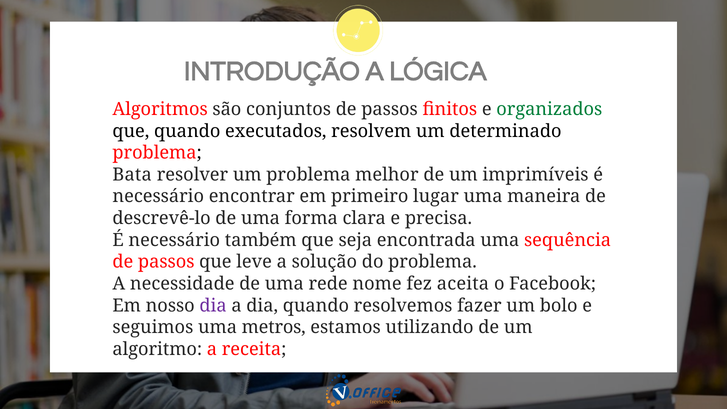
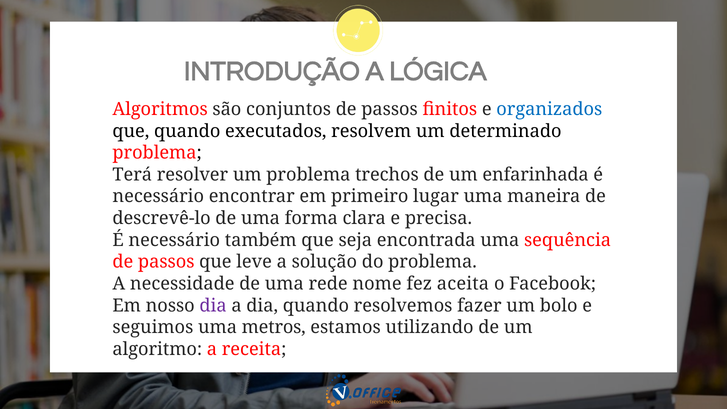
organizados colour: green -> blue
Bata: Bata -> Terá
melhor: melhor -> trechos
imprimíveis: imprimíveis -> enfarinhada
